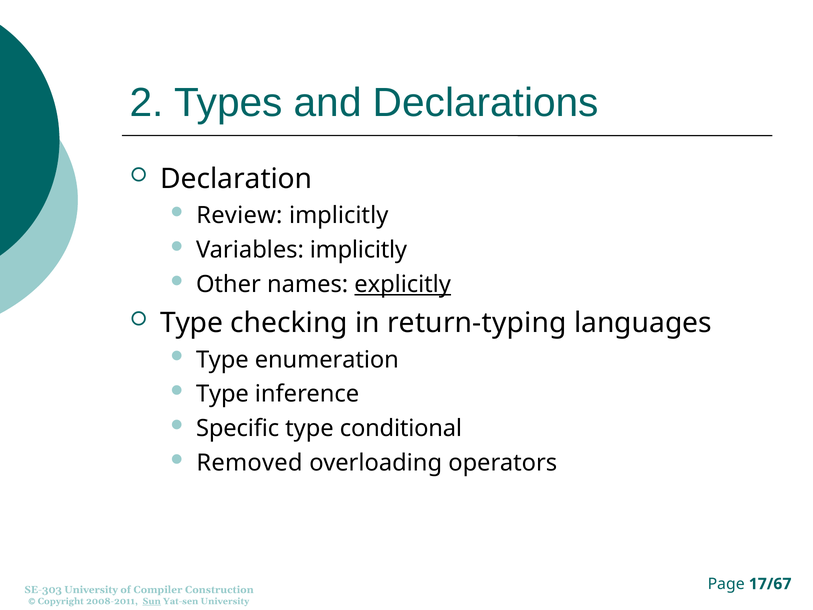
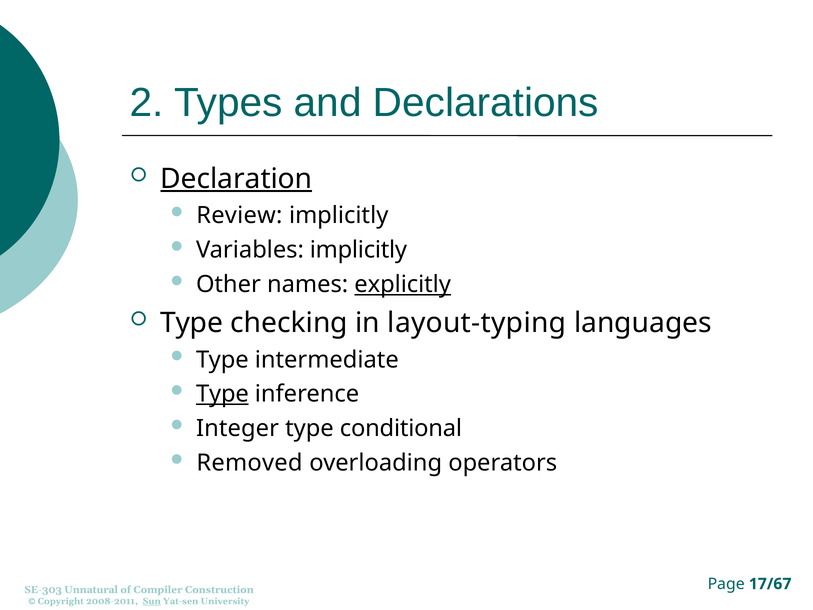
Declaration underline: none -> present
return-typing: return-typing -> layout-typing
enumeration: enumeration -> intermediate
Type at (222, 394) underline: none -> present
Specific: Specific -> Integer
SE-303 University: University -> Unnatural
